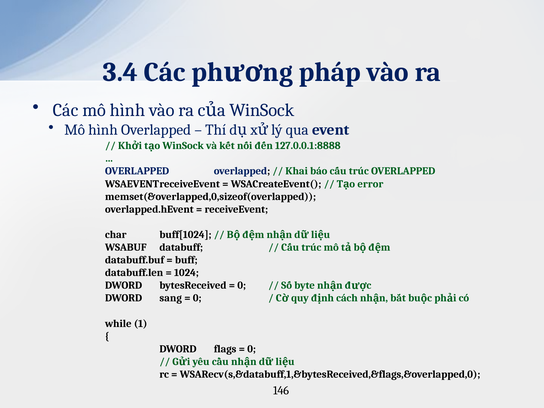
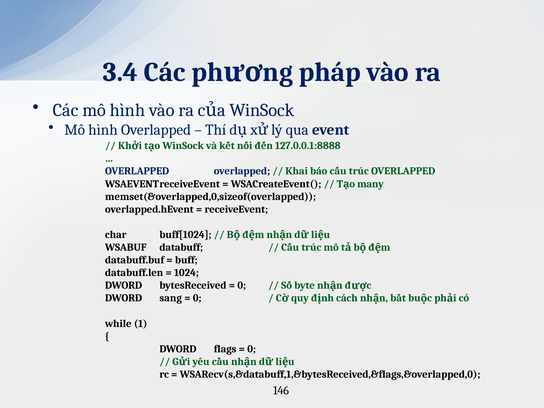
error: error -> many
